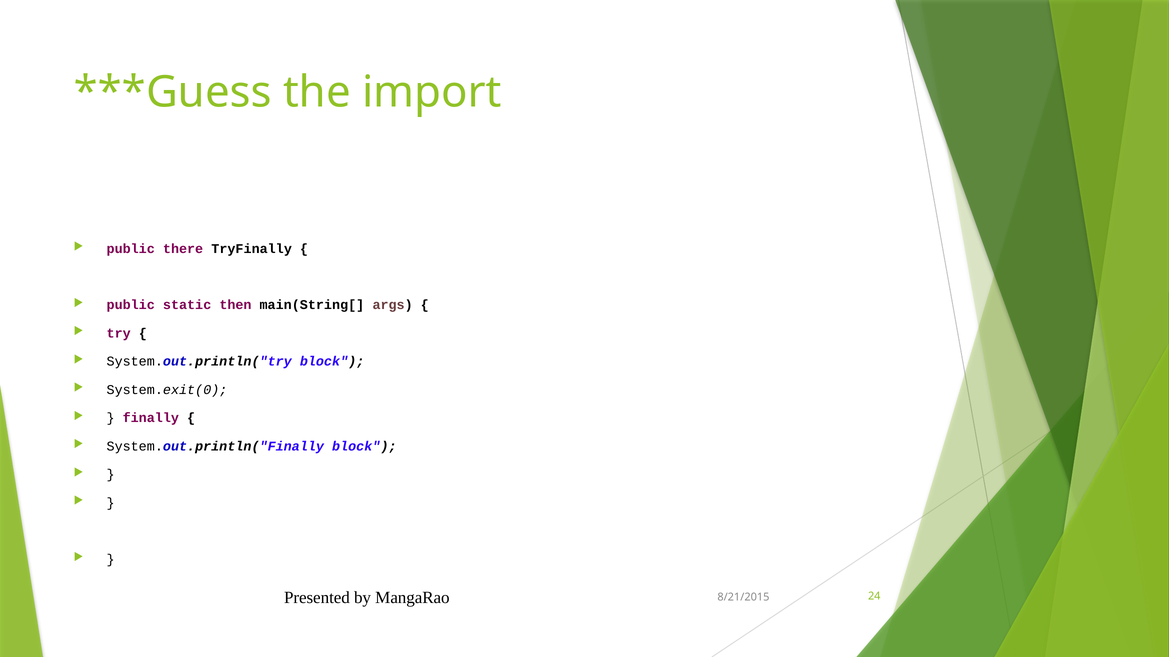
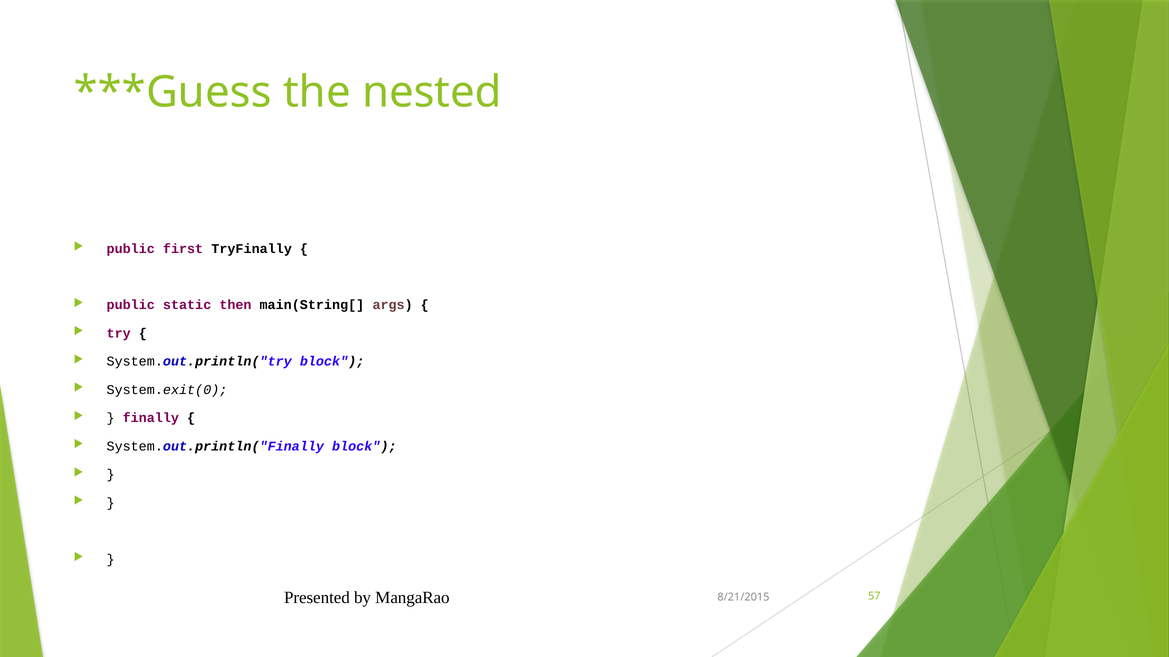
import: import -> nested
there: there -> first
24: 24 -> 57
